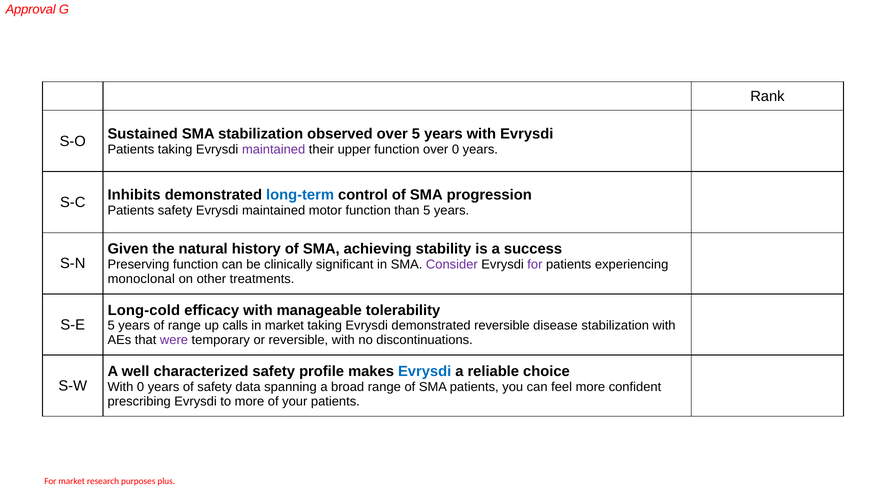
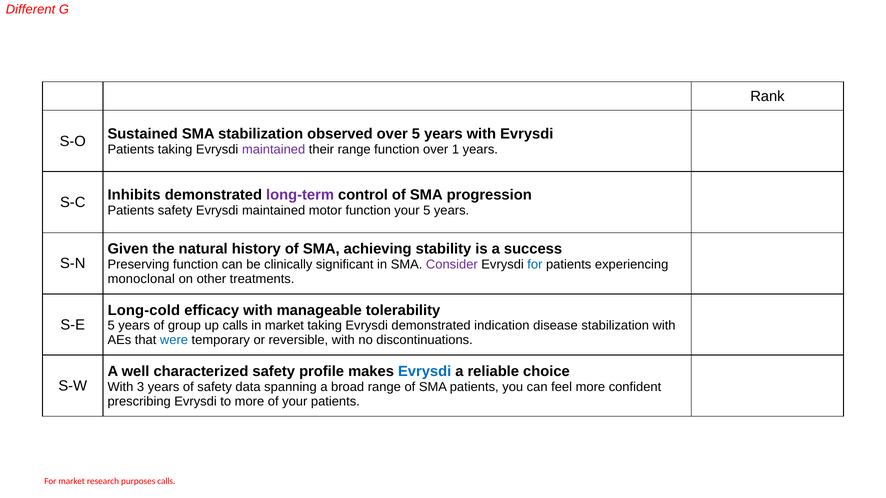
Approval: Approval -> Different
their upper: upper -> range
over 0: 0 -> 1
long-term colour: blue -> purple
function than: than -> your
for at (535, 265) colour: purple -> blue
of range: range -> group
demonstrated reversible: reversible -> indication
were colour: purple -> blue
With 0: 0 -> 3
purposes plus: plus -> calls
